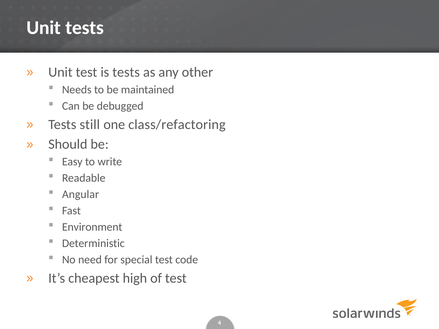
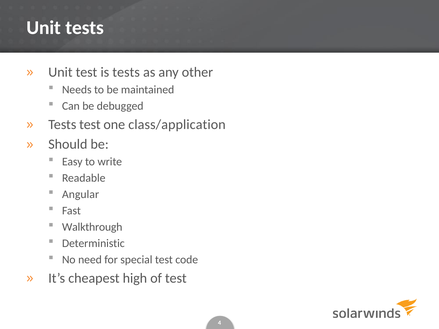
Tests still: still -> test
class/refactoring: class/refactoring -> class/application
Environment: Environment -> Walkthrough
